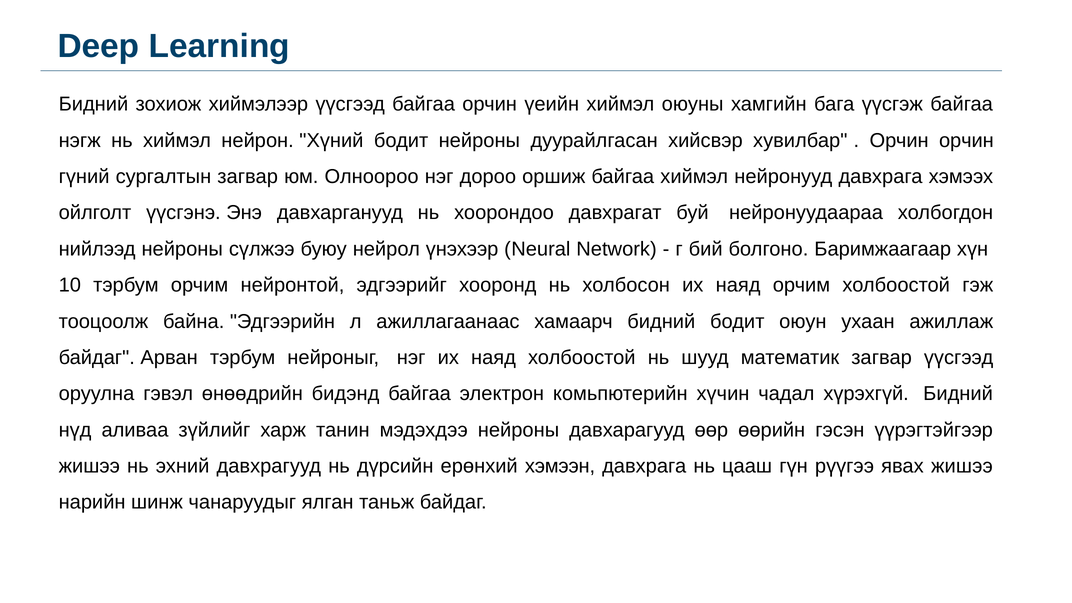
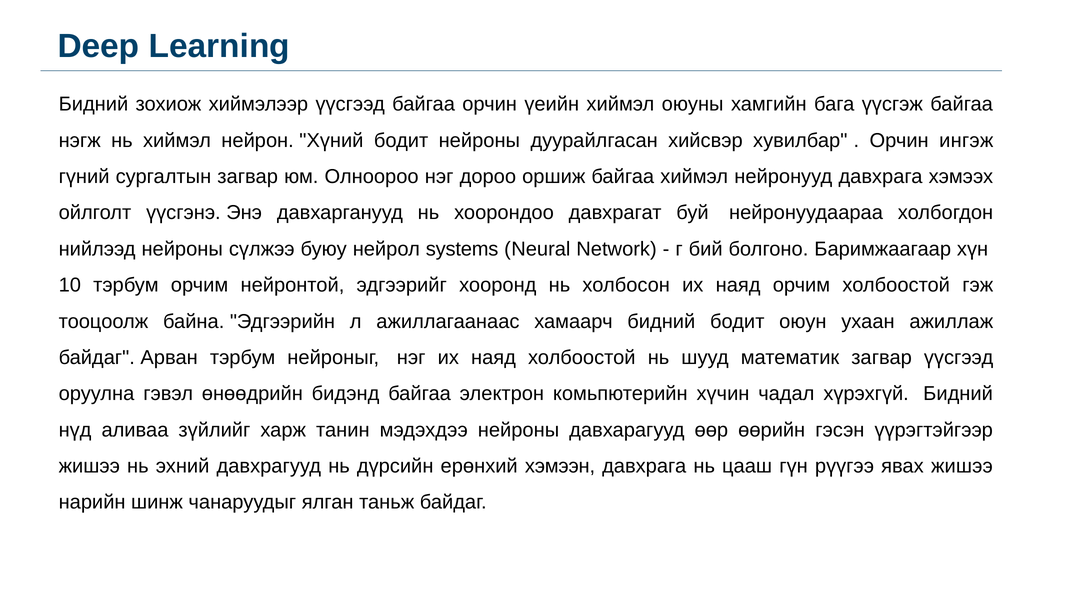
Орчин орчин: орчин -> ингэж
үнэхээр: үнэхээр -> systems
